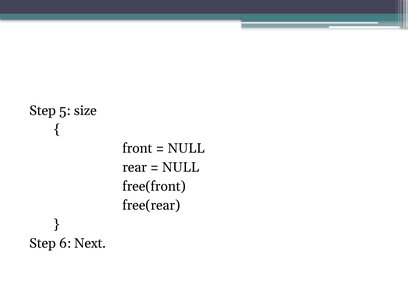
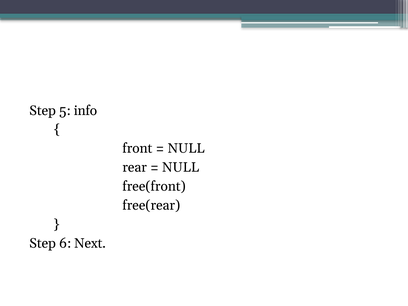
size: size -> info
